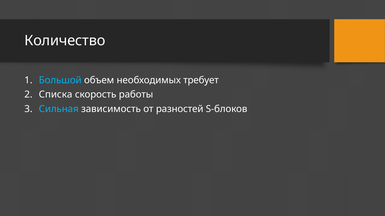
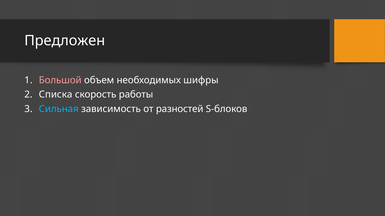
Количество: Количество -> Предложен
Большой colour: light blue -> pink
требует: требует -> шифры
